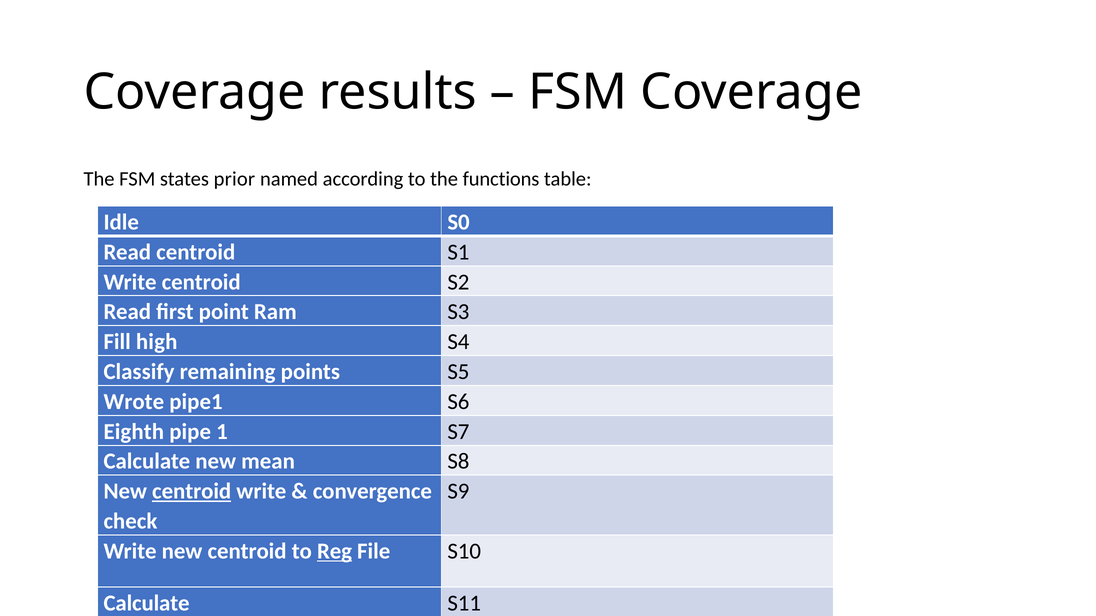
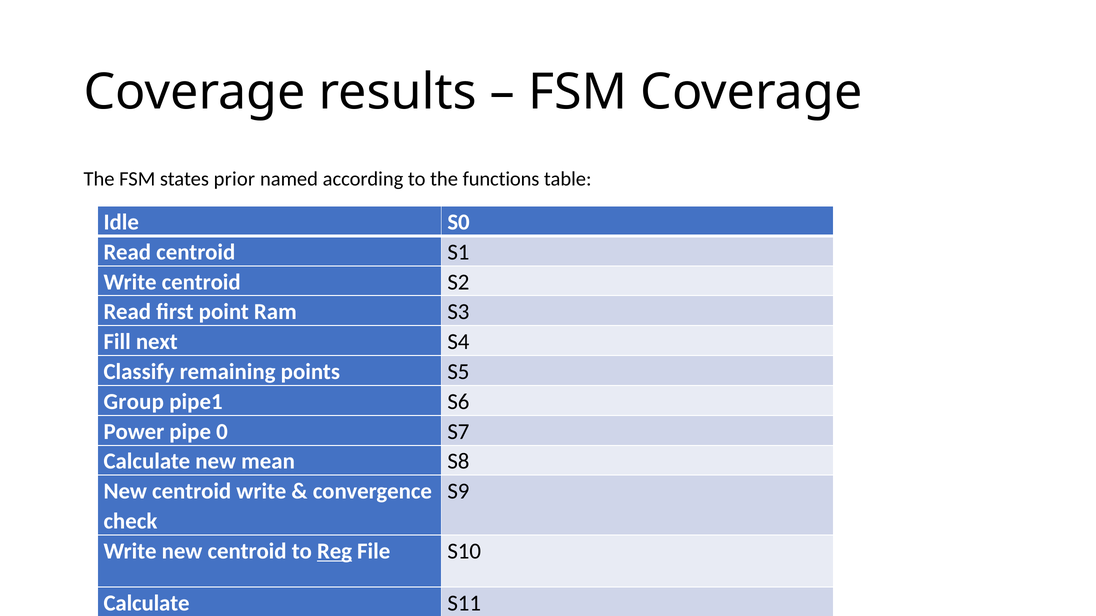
high: high -> next
Wrote: Wrote -> Group
Eighth: Eighth -> Power
1: 1 -> 0
centroid at (192, 492) underline: present -> none
